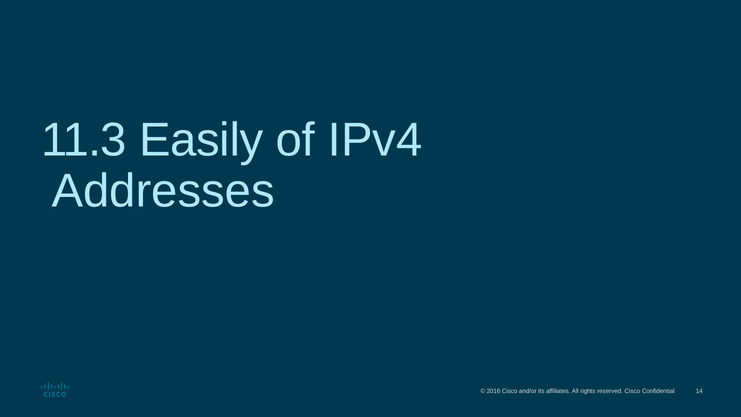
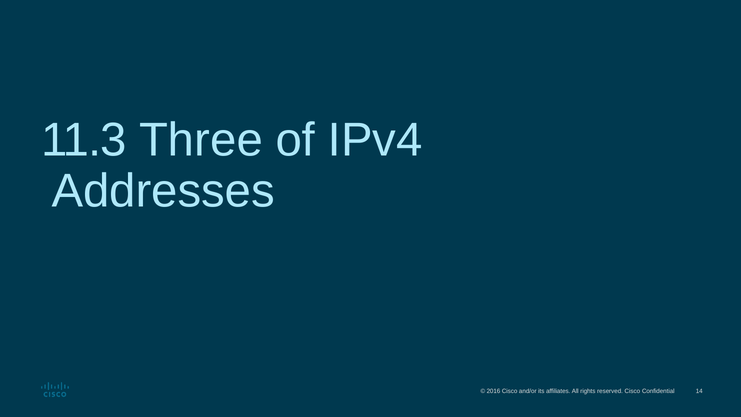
Easily: Easily -> Three
